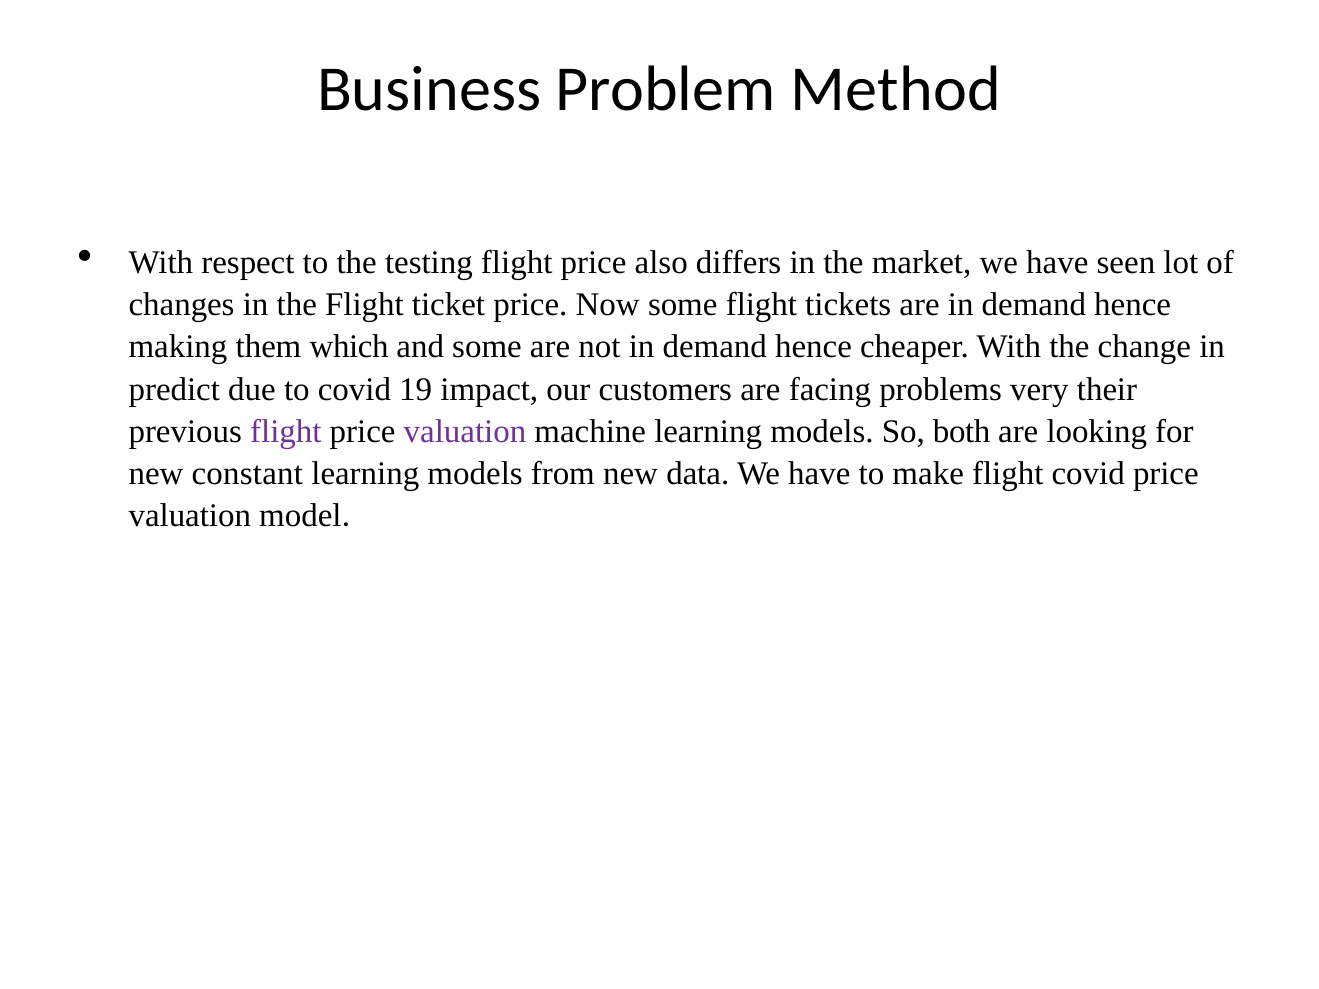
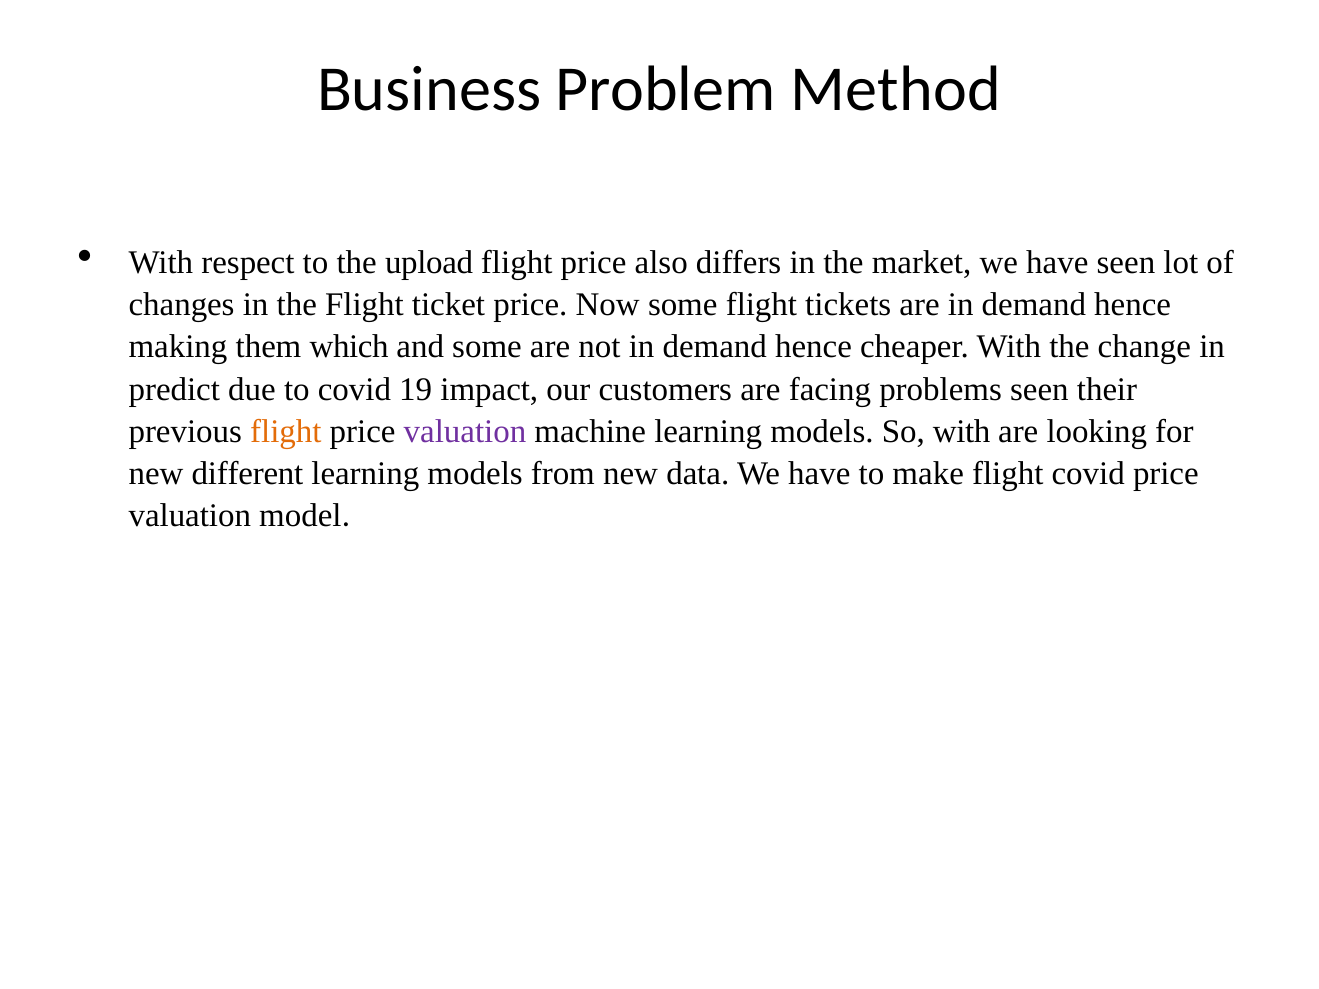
testing: testing -> upload
problems very: very -> seen
flight at (286, 432) colour: purple -> orange
So both: both -> with
constant: constant -> different
